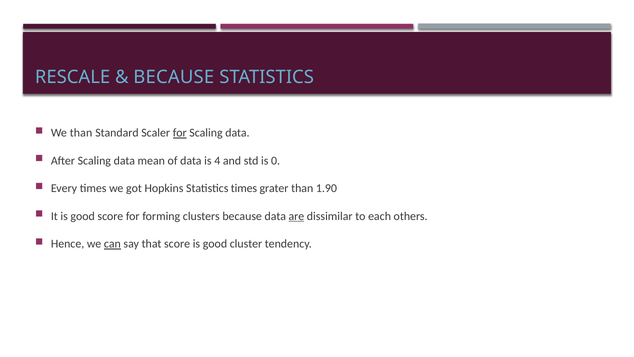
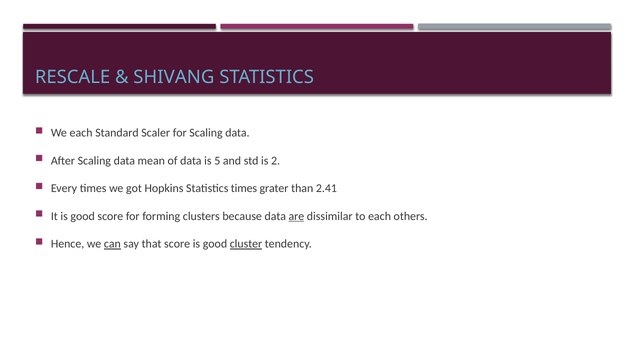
BECAUSE at (174, 77): BECAUSE -> SHIVANG
We than: than -> each
for at (180, 133) underline: present -> none
4: 4 -> 5
0: 0 -> 2
1.90: 1.90 -> 2.41
cluster underline: none -> present
